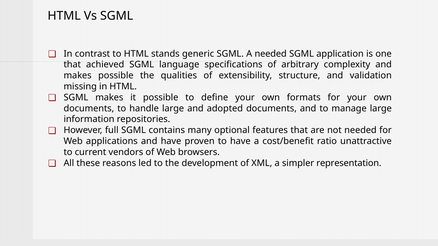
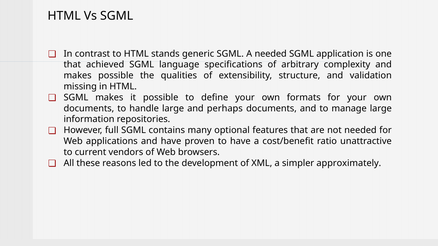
adopted: adopted -> perhaps
representation: representation -> approximately
